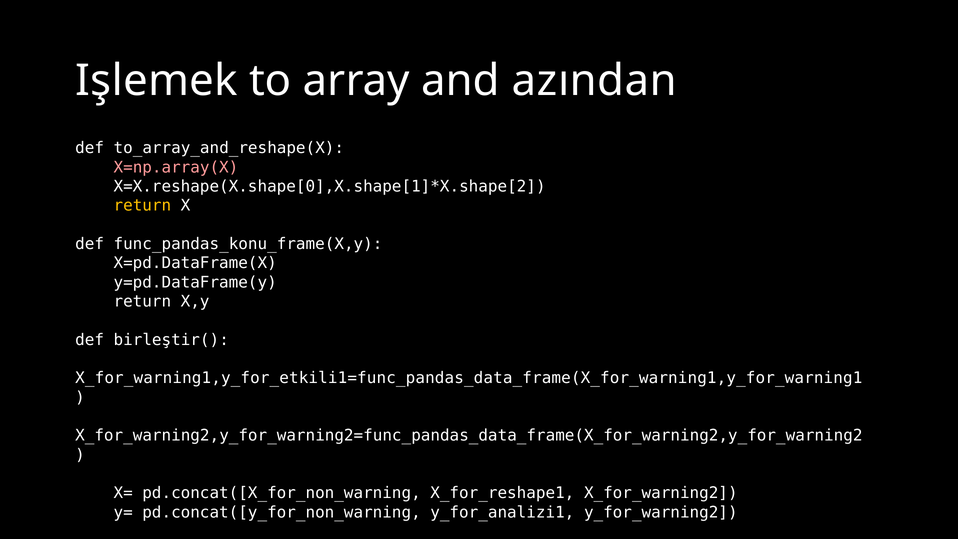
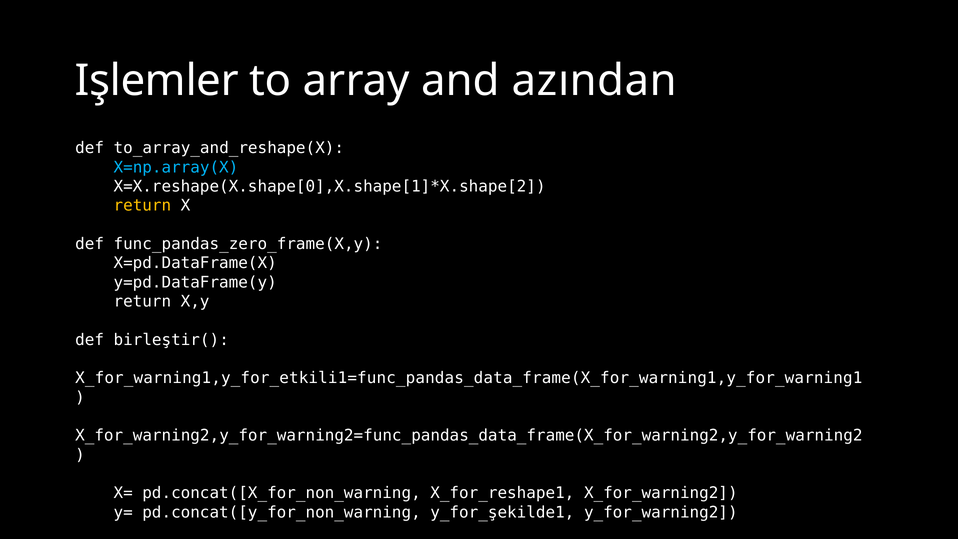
Işlemek: Işlemek -> Işlemler
X=np.array(X at (176, 167) colour: pink -> light blue
func_pandas_konu_frame(X,y: func_pandas_konu_frame(X,y -> func_pandas_zero_frame(X,y
y_for_analizi1: y_for_analizi1 -> y_for_şekilde1
